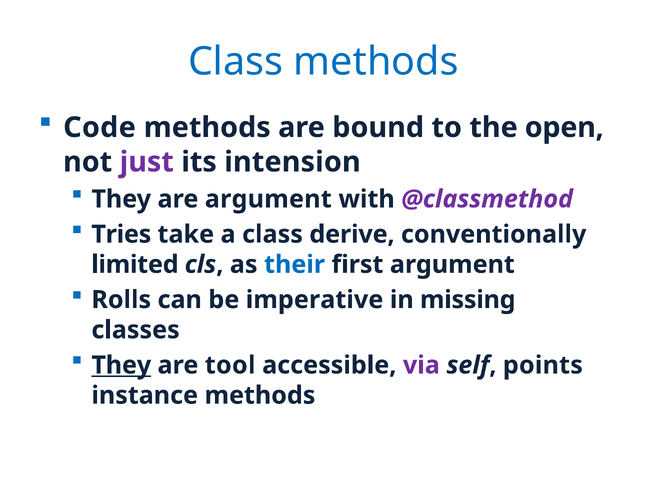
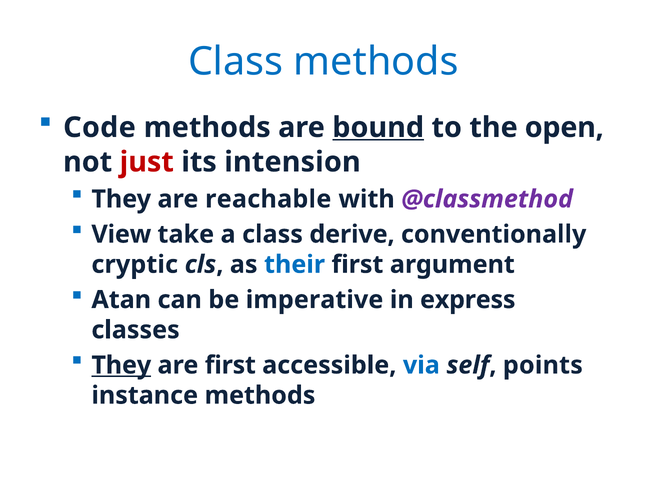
bound underline: none -> present
just colour: purple -> red
are argument: argument -> reachable
Tries: Tries -> View
limited: limited -> cryptic
Rolls: Rolls -> Atan
missing: missing -> express
are tool: tool -> first
via colour: purple -> blue
